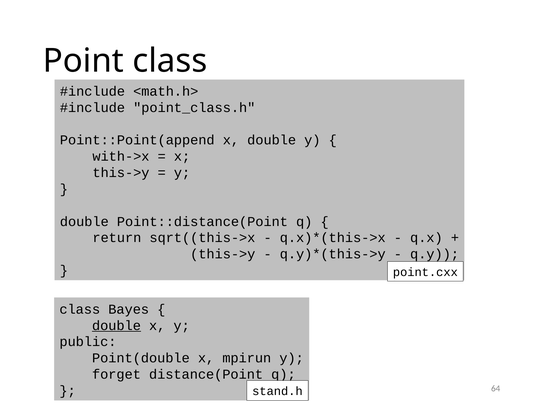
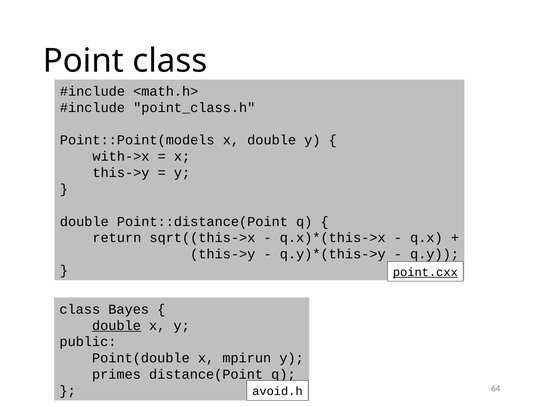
Point::Point(append: Point::Point(append -> Point::Point(models
point.cxx underline: none -> present
forget: forget -> primes
stand.h: stand.h -> avoid.h
